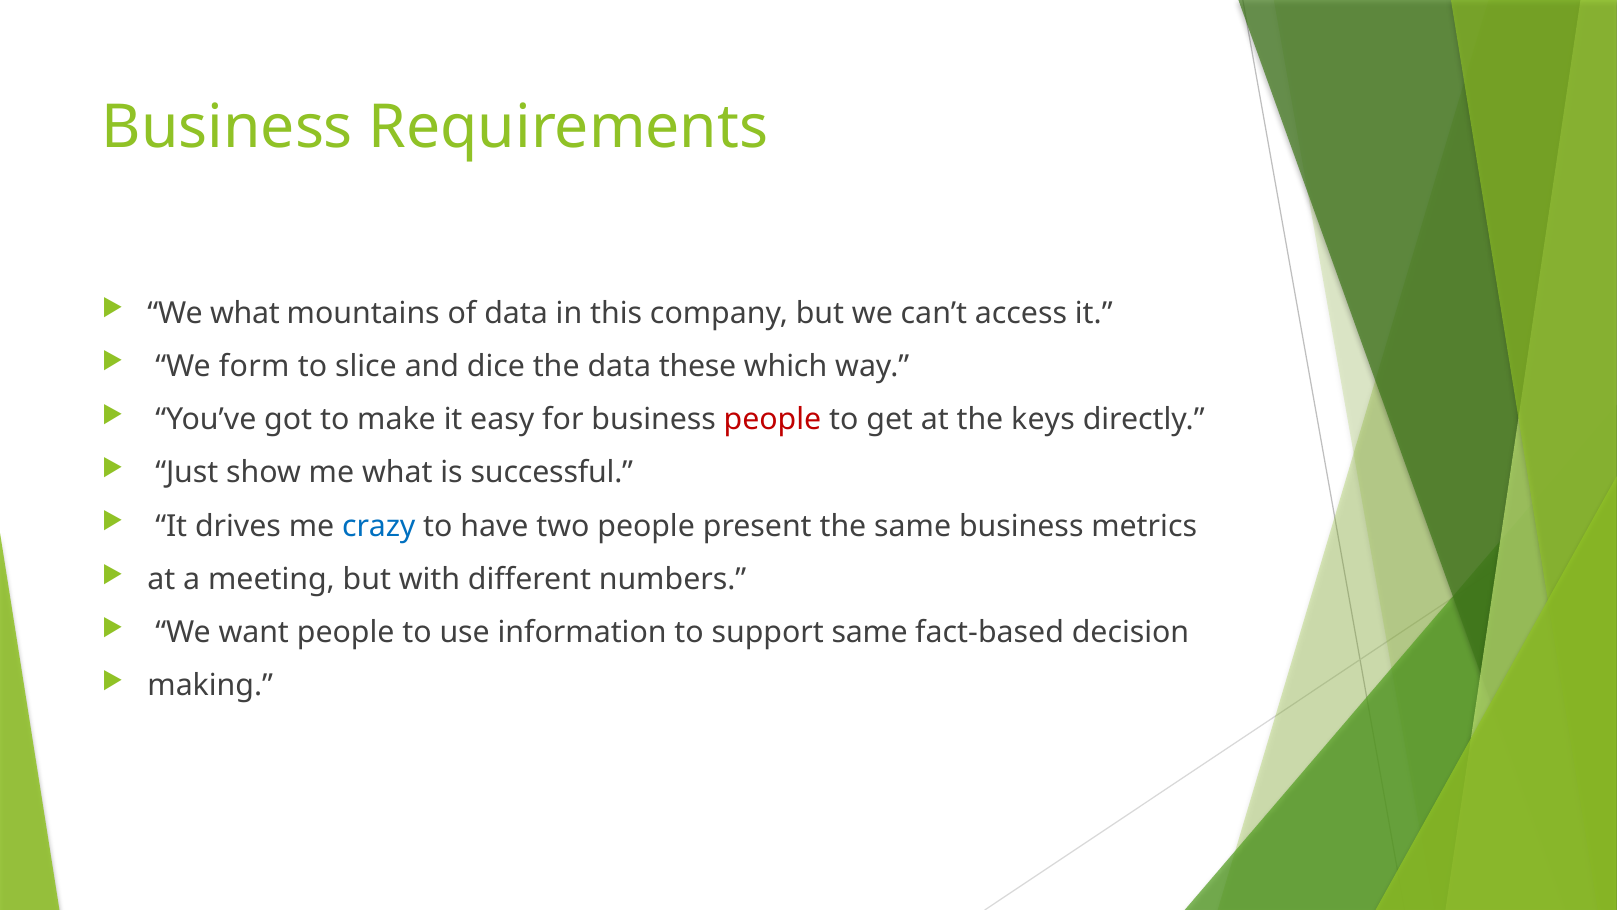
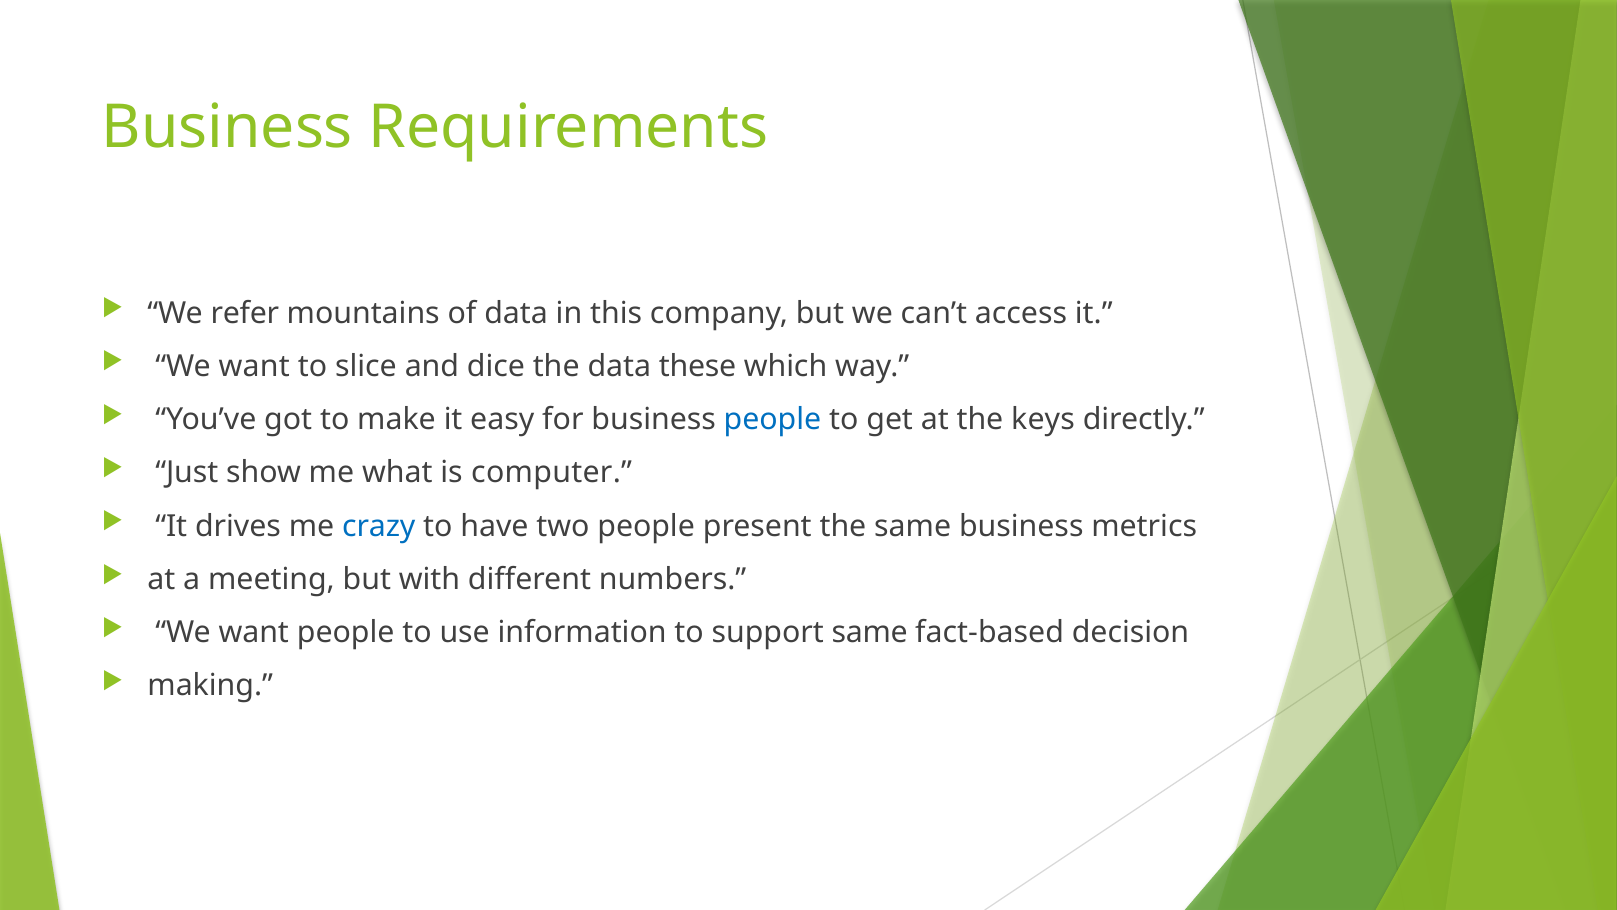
We what: what -> refer
form at (254, 366): form -> want
people at (772, 419) colour: red -> blue
successful: successful -> computer
